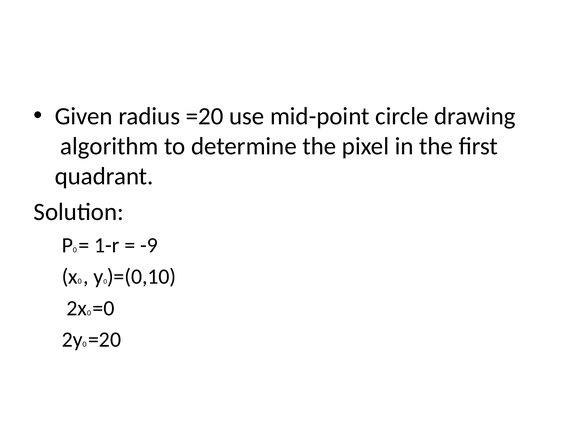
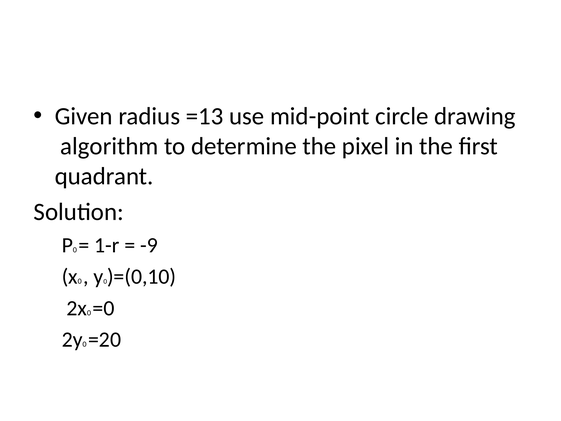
radius =20: =20 -> =13
